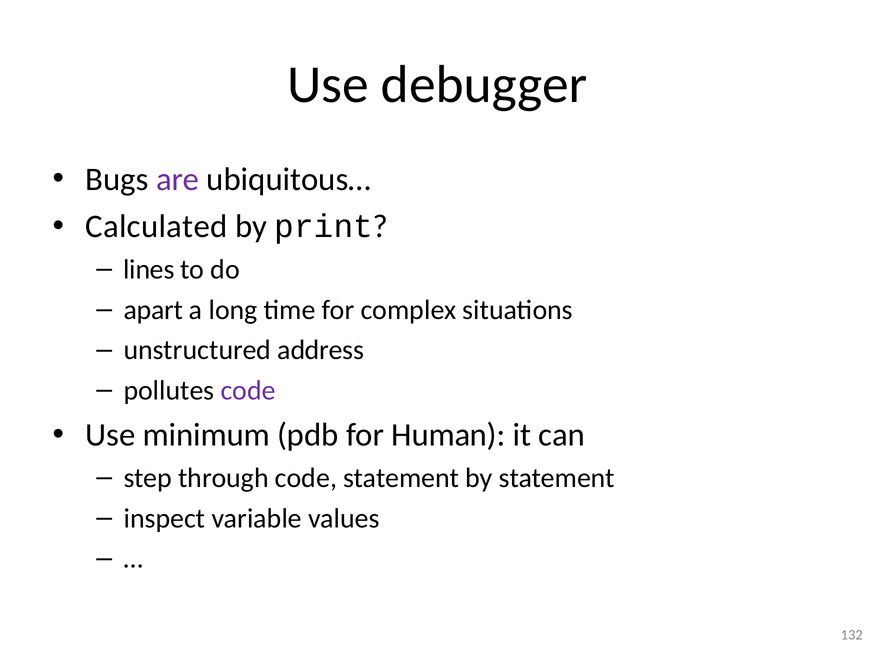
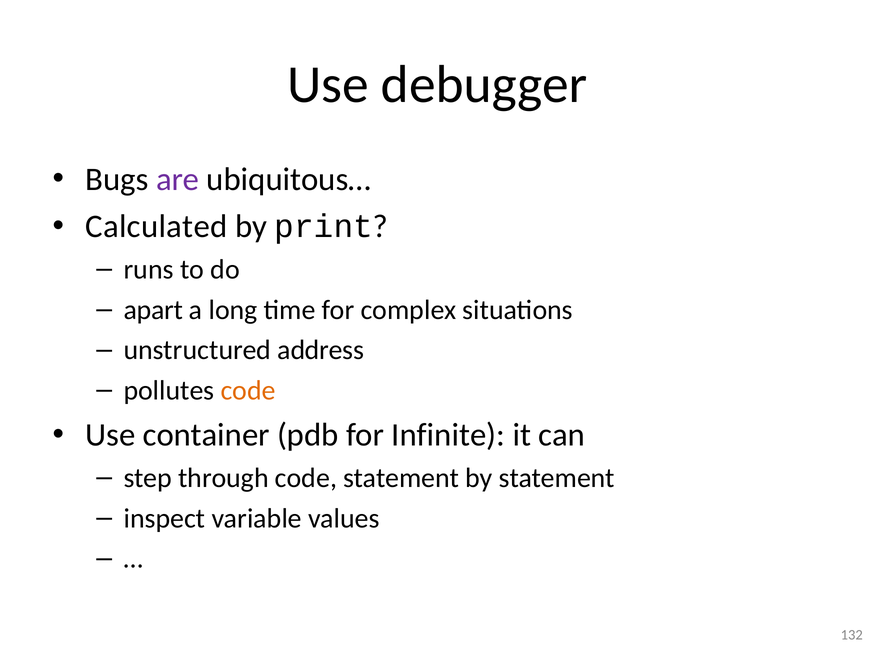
lines: lines -> runs
code at (248, 391) colour: purple -> orange
minimum: minimum -> container
Human: Human -> Infinite
